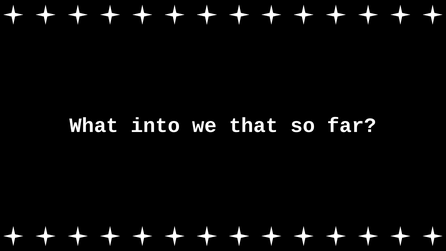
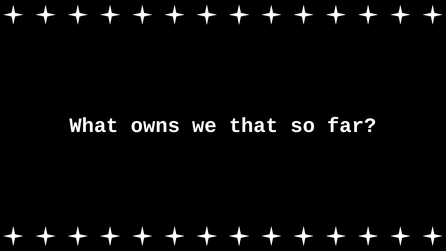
into: into -> owns
